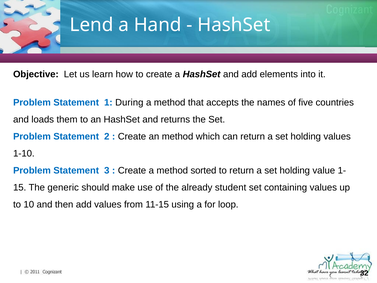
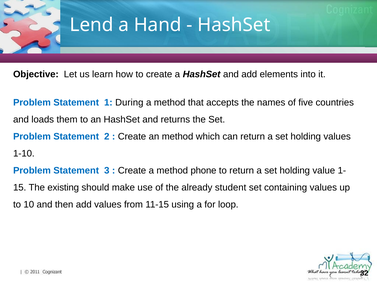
sorted: sorted -> phone
generic: generic -> existing
